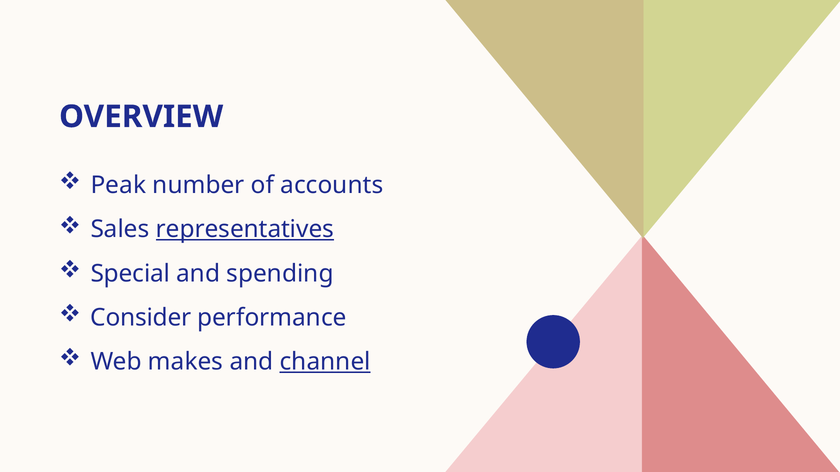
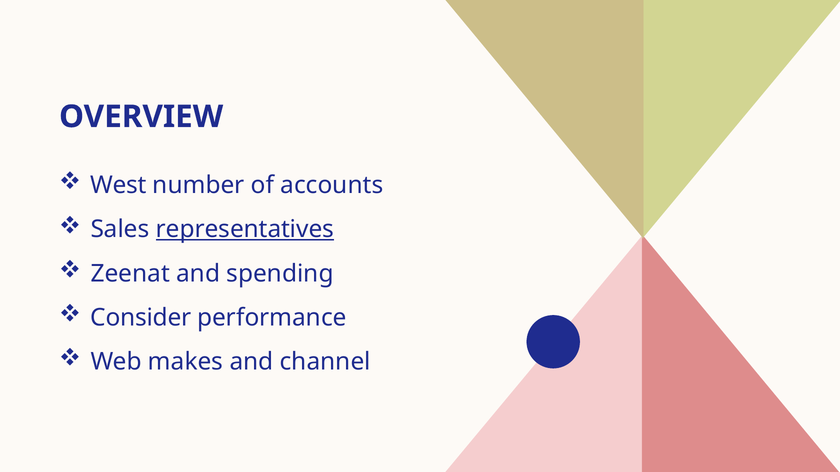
Peak: Peak -> West
Special: Special -> Zeenat
channel underline: present -> none
